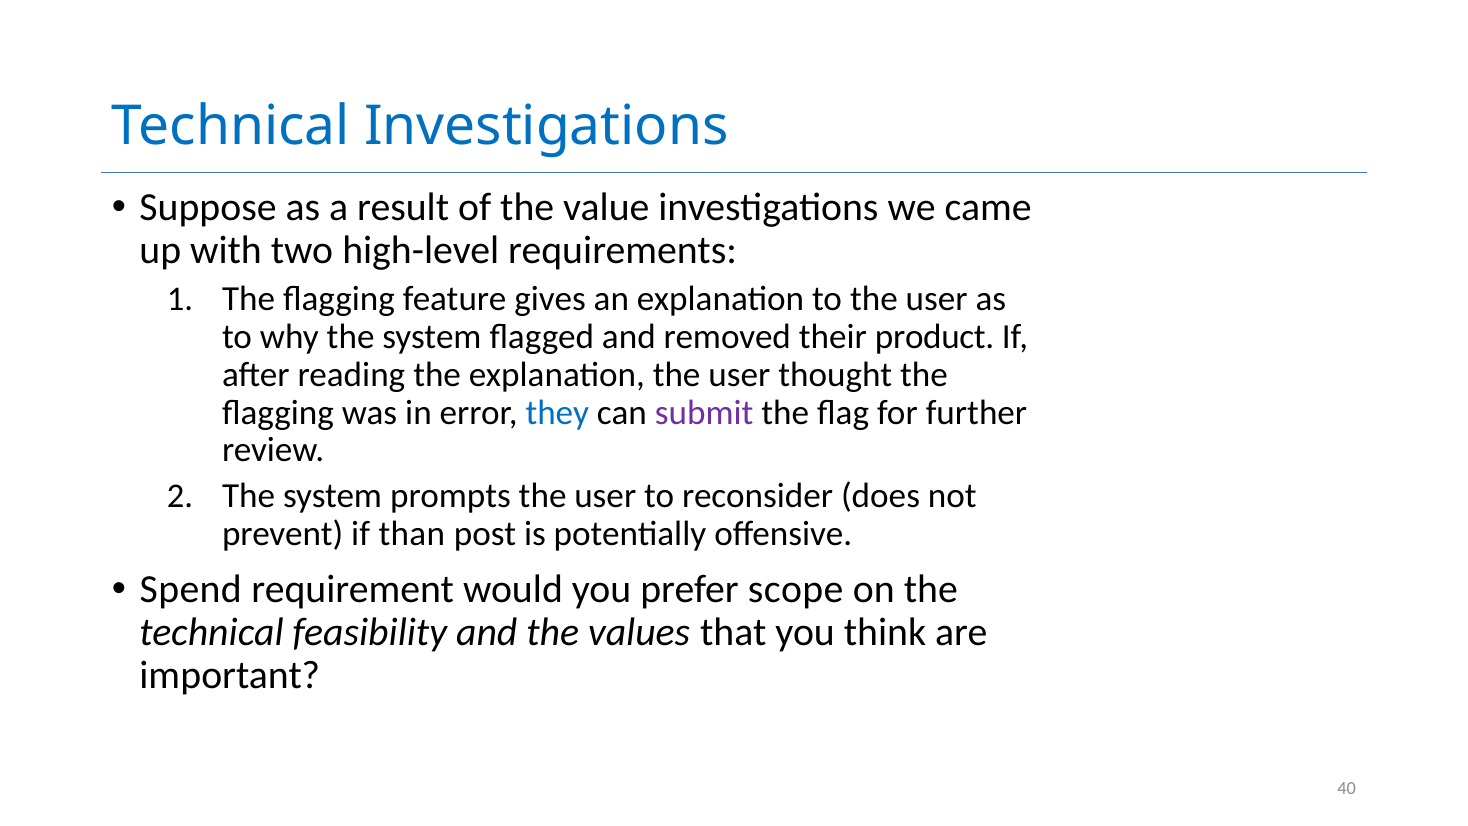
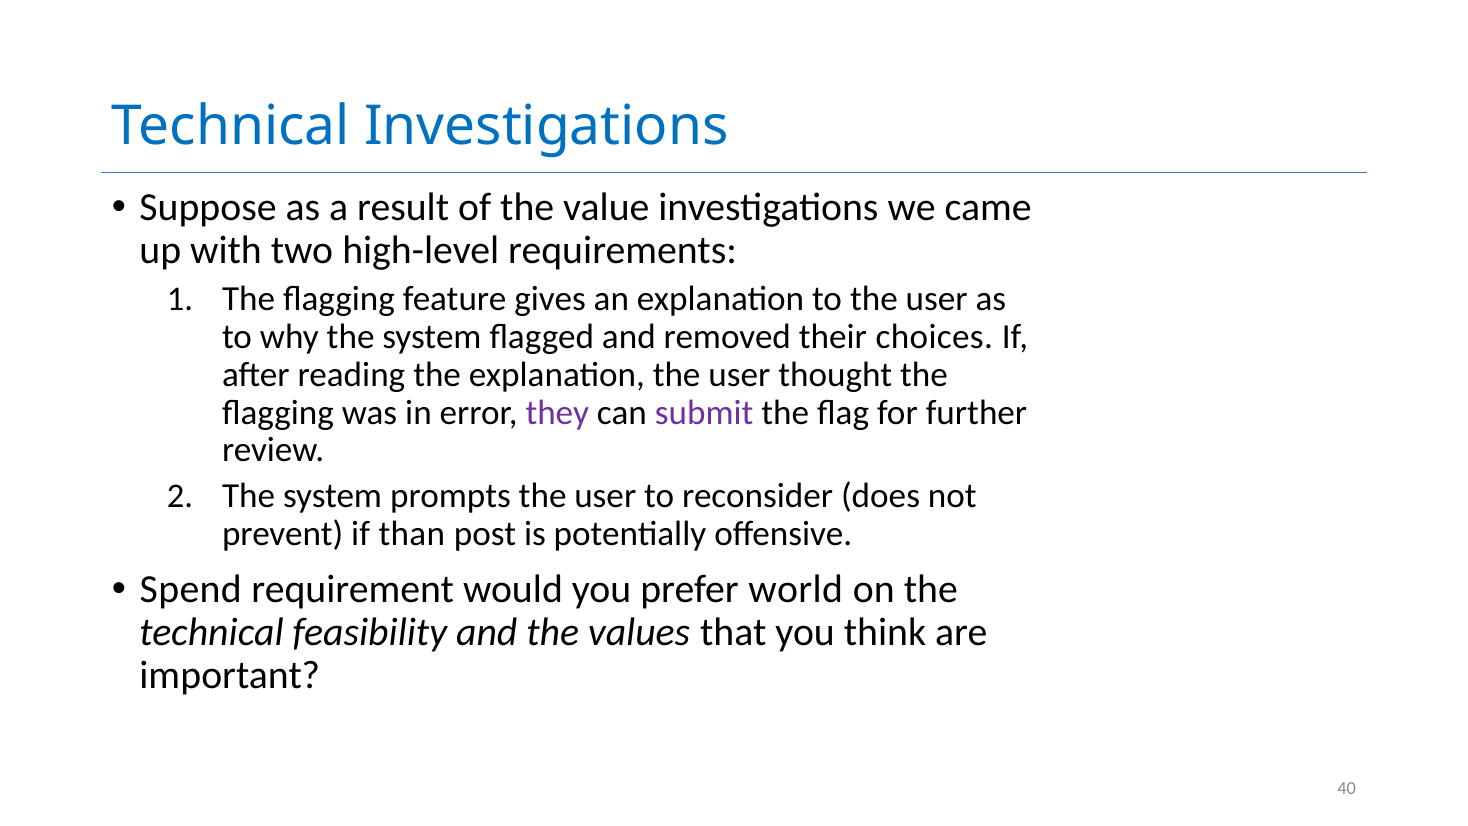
product: product -> choices
they colour: blue -> purple
scope: scope -> world
